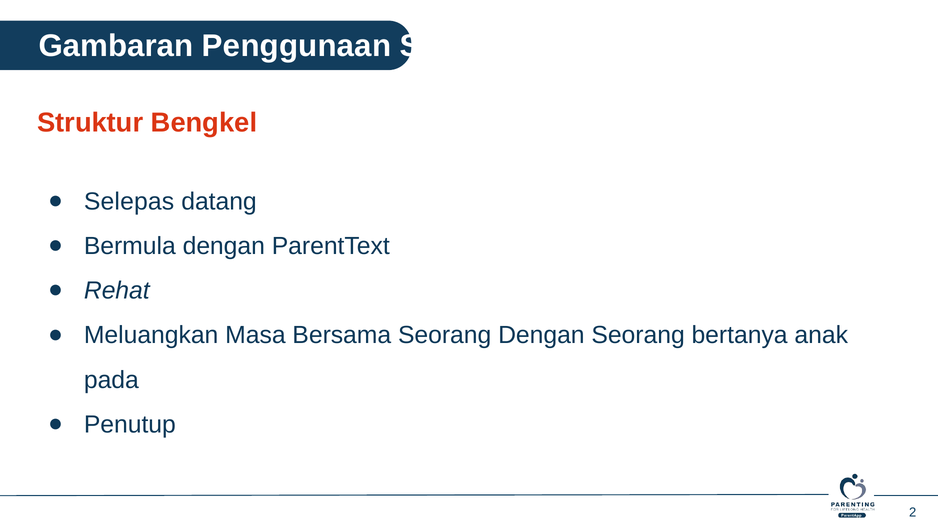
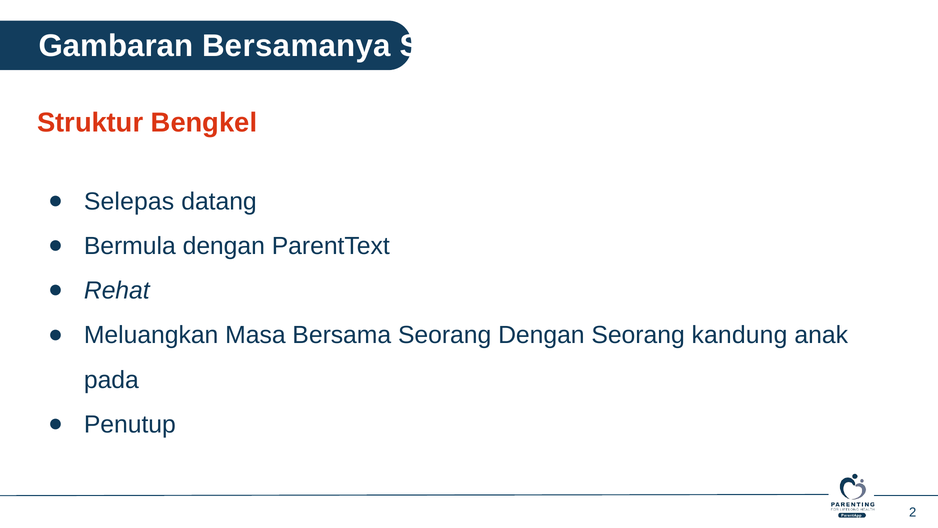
Penggunaan: Penggunaan -> Bersamanya
bertanya: bertanya -> kandung
